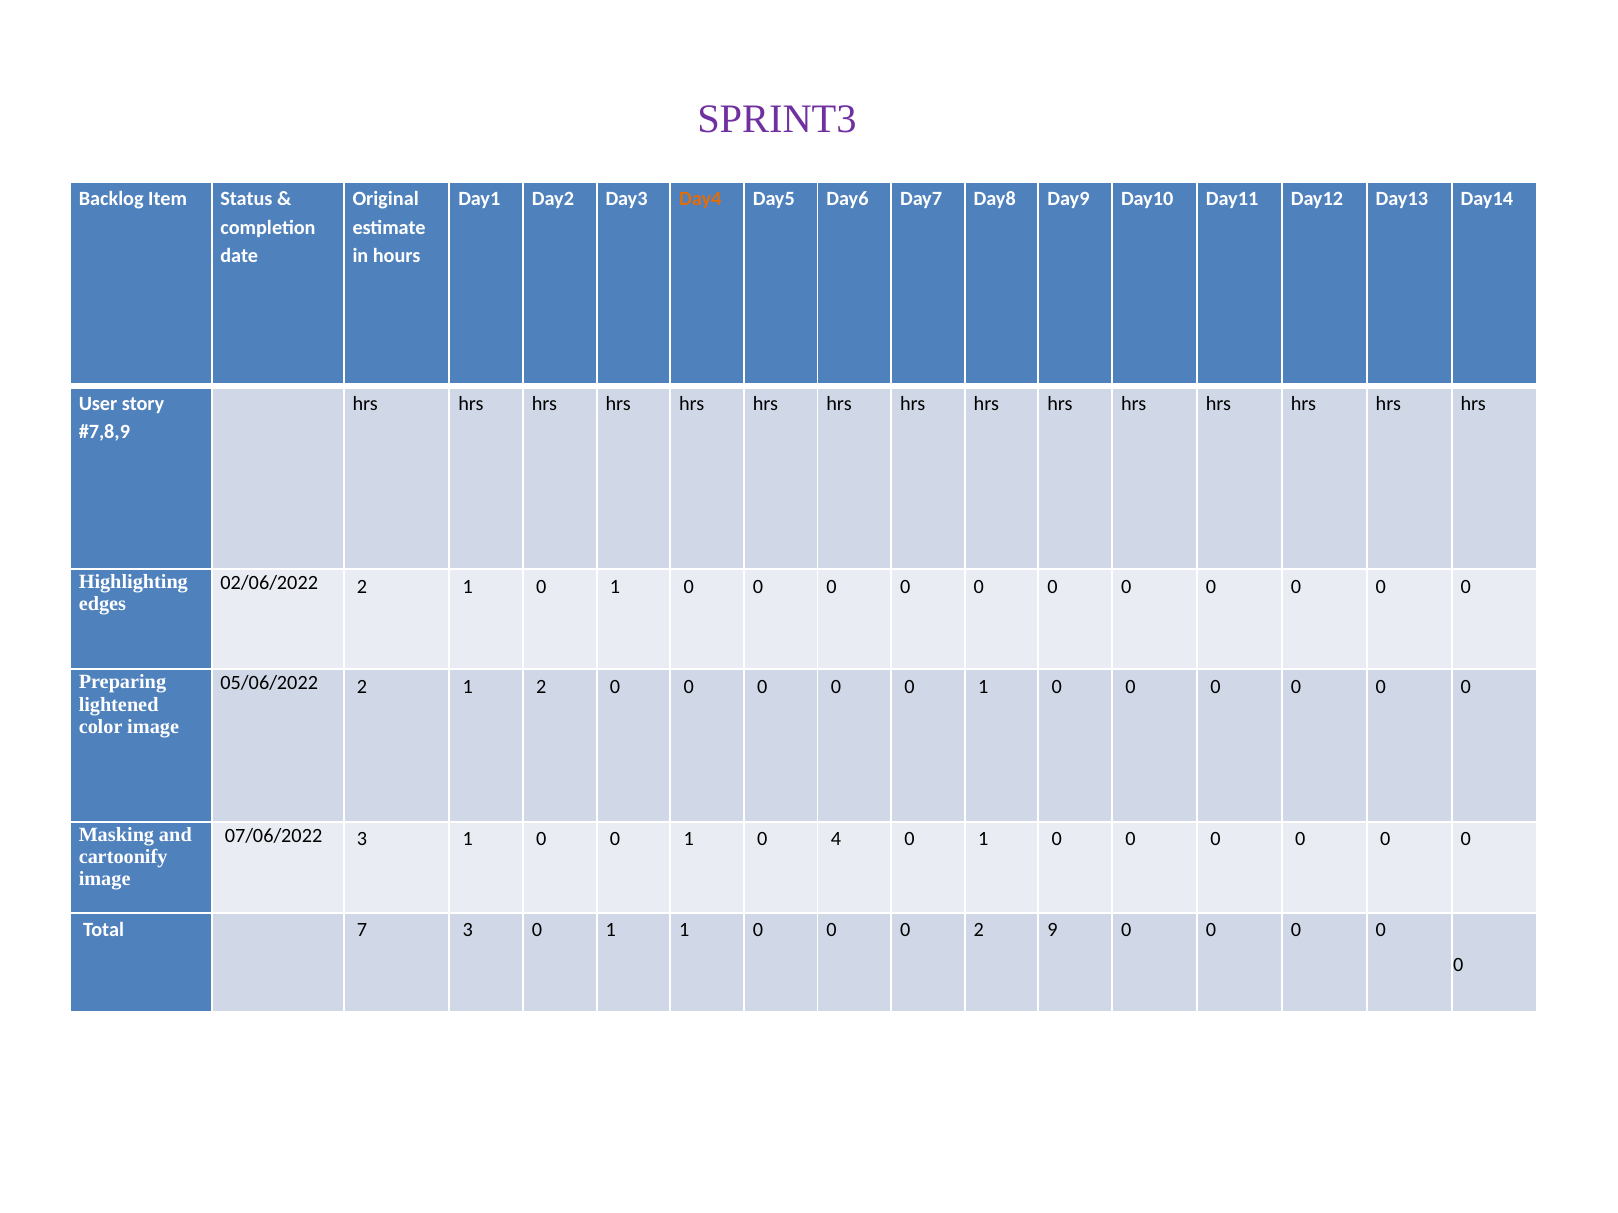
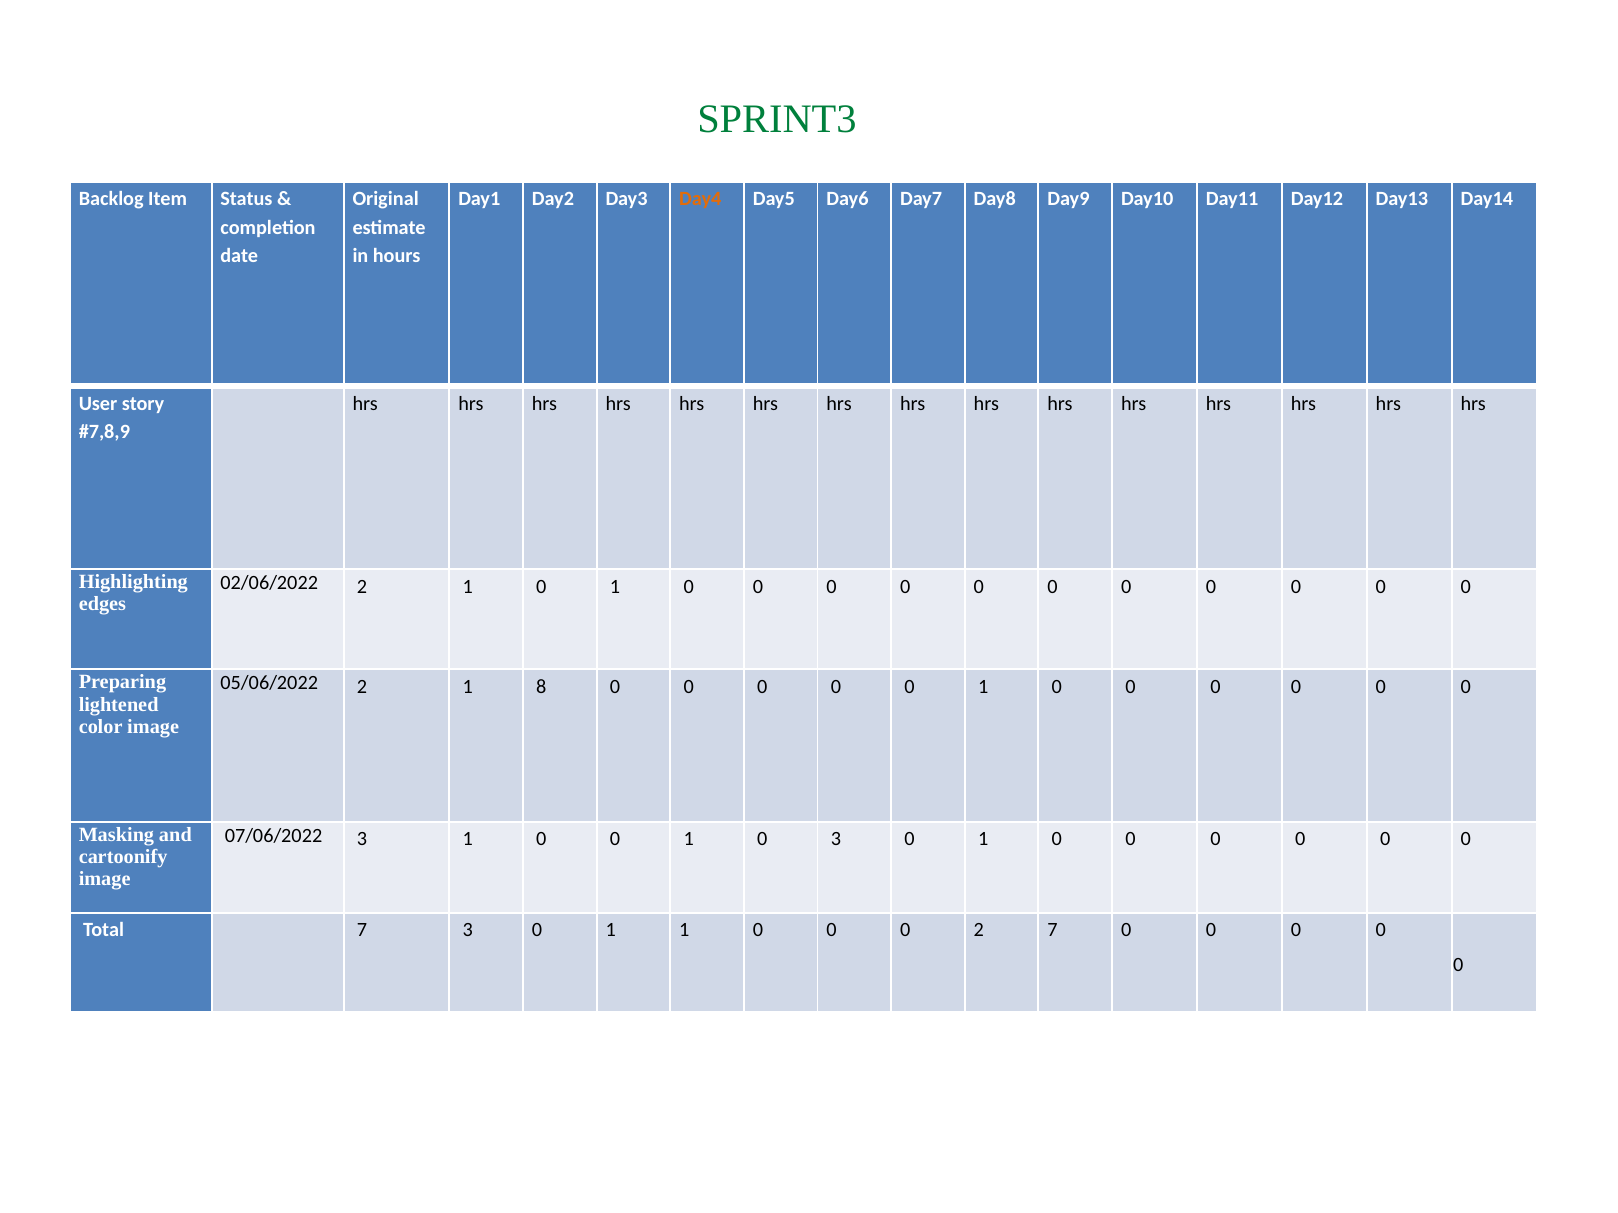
SPRINT3 colour: purple -> green
1 2: 2 -> 8
0 4: 4 -> 3
2 9: 9 -> 7
